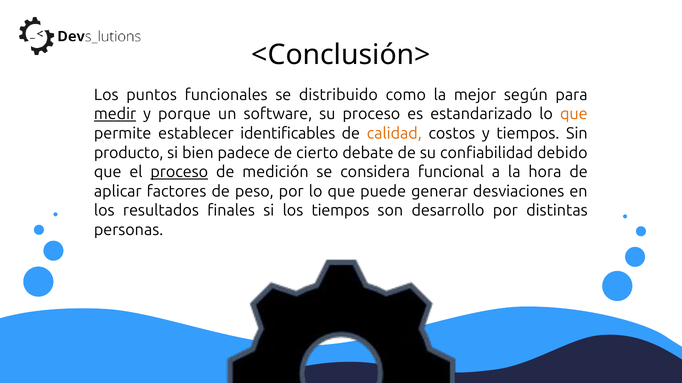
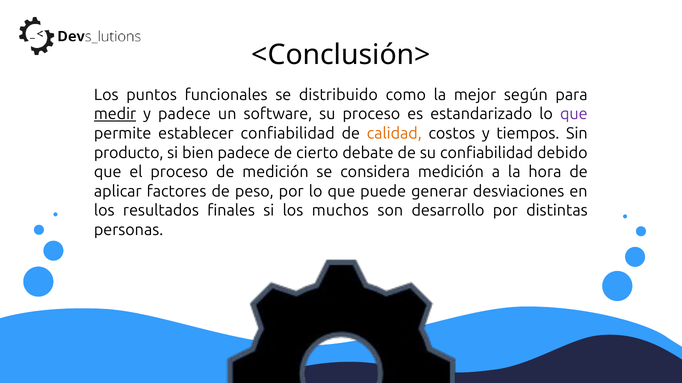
y porque: porque -> padece
que at (574, 114) colour: orange -> purple
establecer identificables: identificables -> confiabilidad
proceso at (179, 172) underline: present -> none
considera funcional: funcional -> medición
los tiempos: tiempos -> muchos
